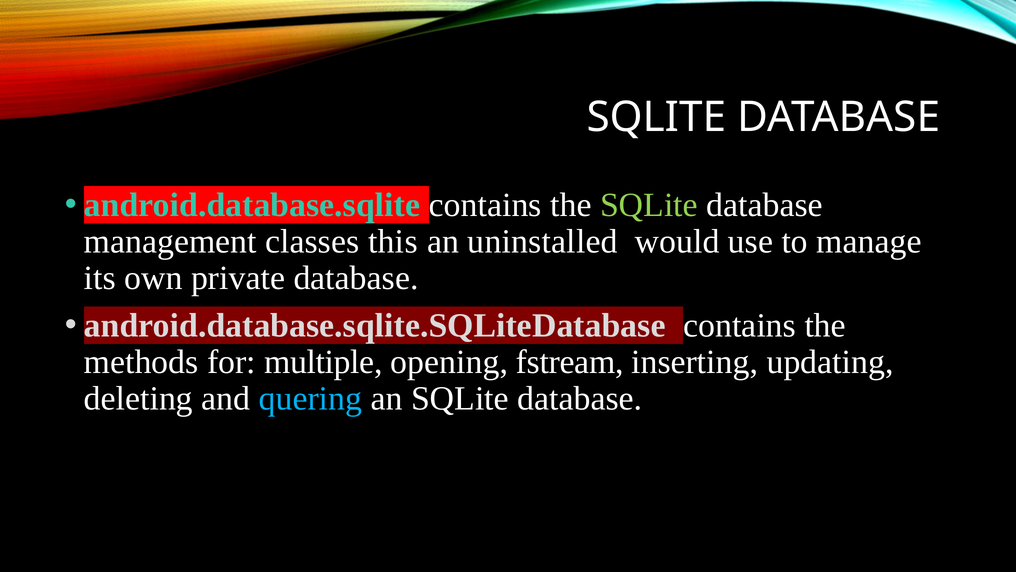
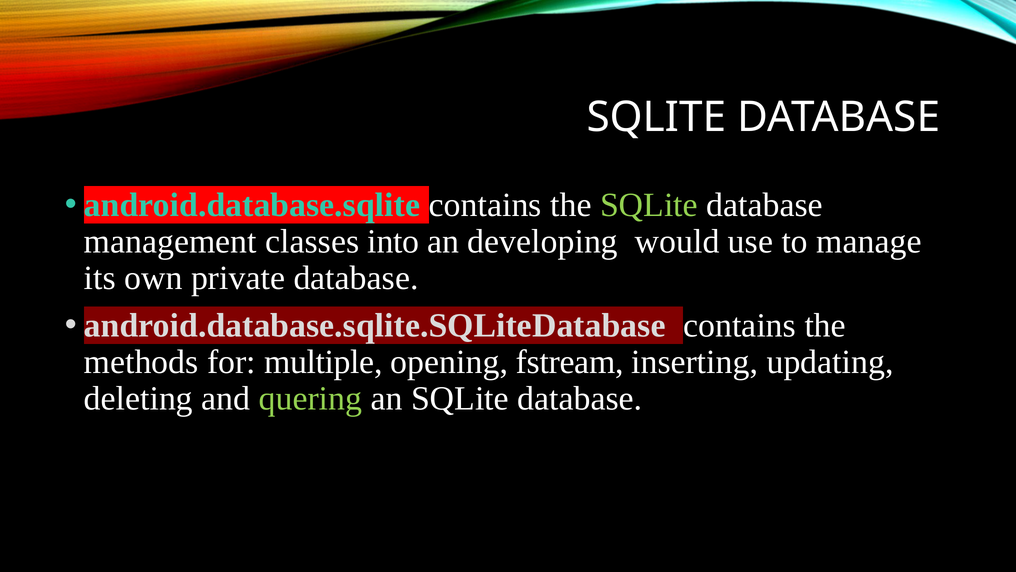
this: this -> into
uninstalled: uninstalled -> developing
quering colour: light blue -> light green
